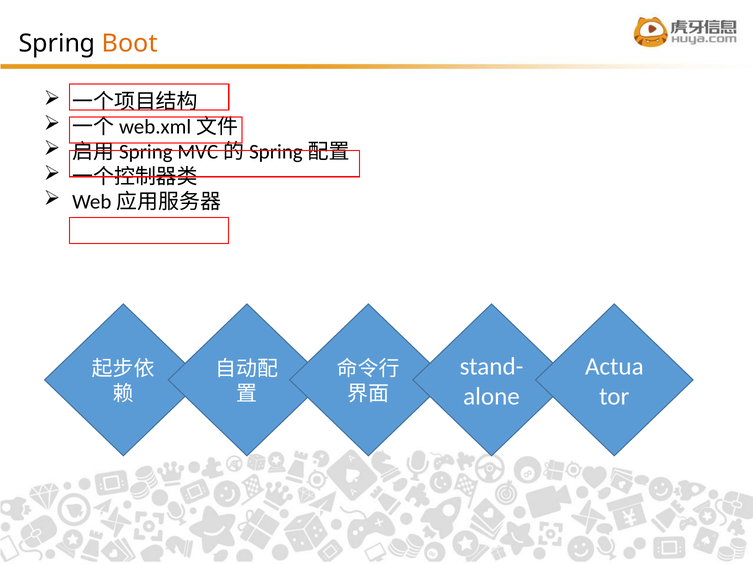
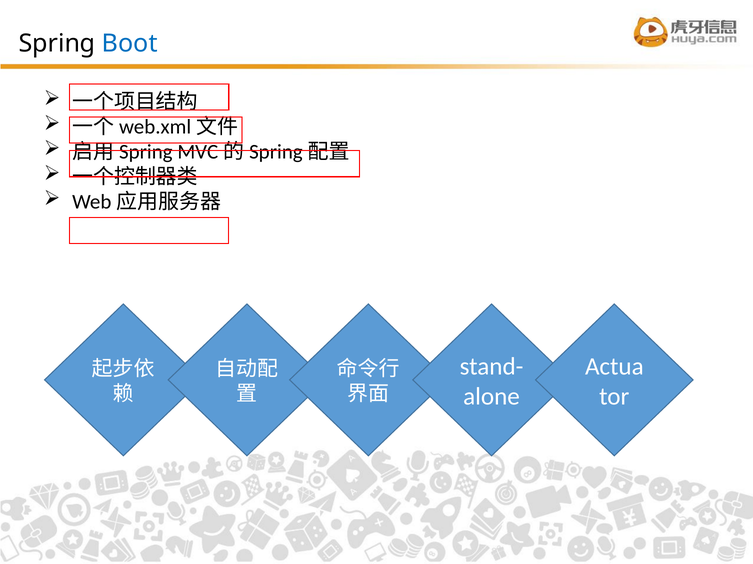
Boot colour: orange -> blue
